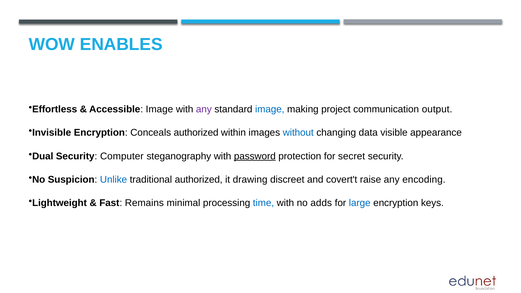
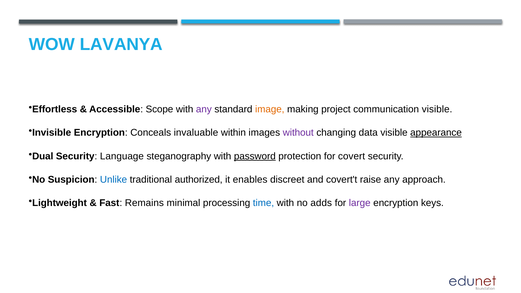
ENABLES: ENABLES -> LAVANYA
Accessible Image: Image -> Scope
image at (270, 109) colour: blue -> orange
communication output: output -> visible
Conceals authorized: authorized -> invaluable
without colour: blue -> purple
appearance underline: none -> present
Computer: Computer -> Language
secret: secret -> covert
drawing: drawing -> enables
encoding: encoding -> approach
large colour: blue -> purple
